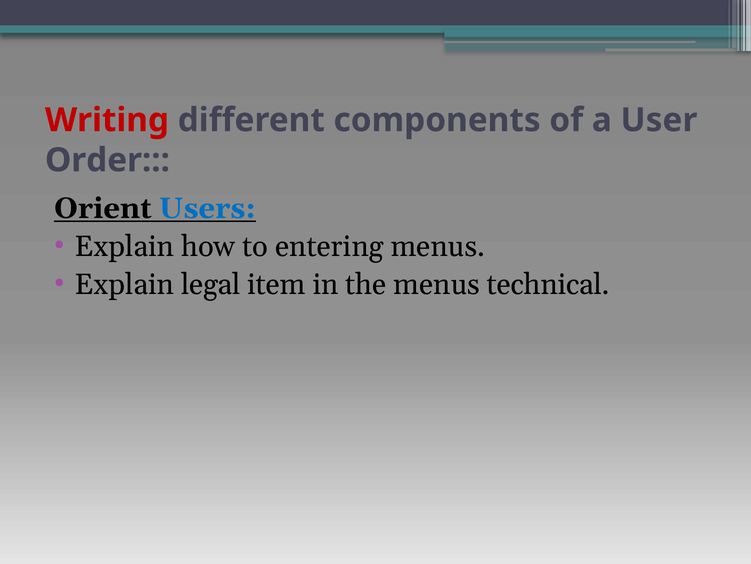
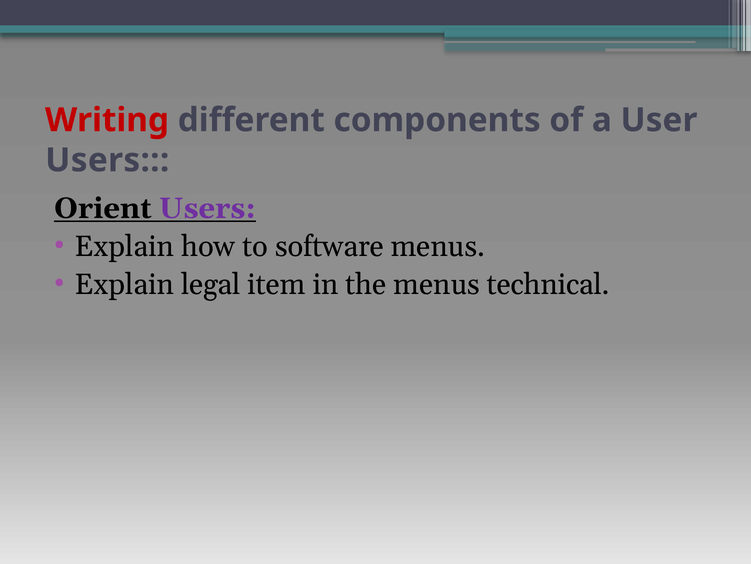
Order at (107, 160): Order -> Users
Users at (208, 208) colour: blue -> purple
entering: entering -> software
